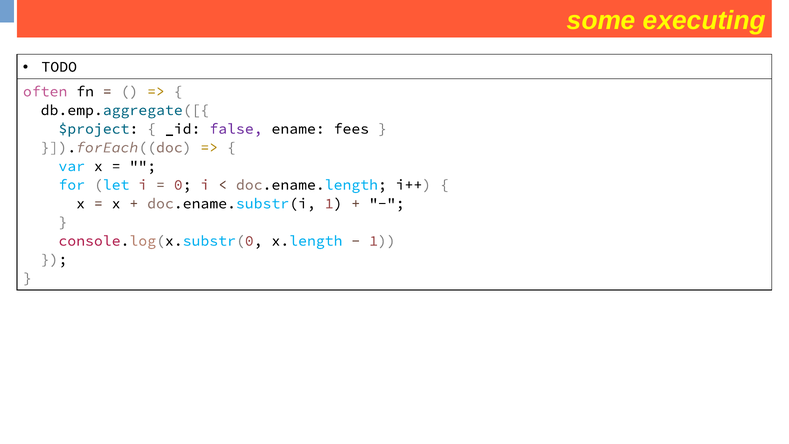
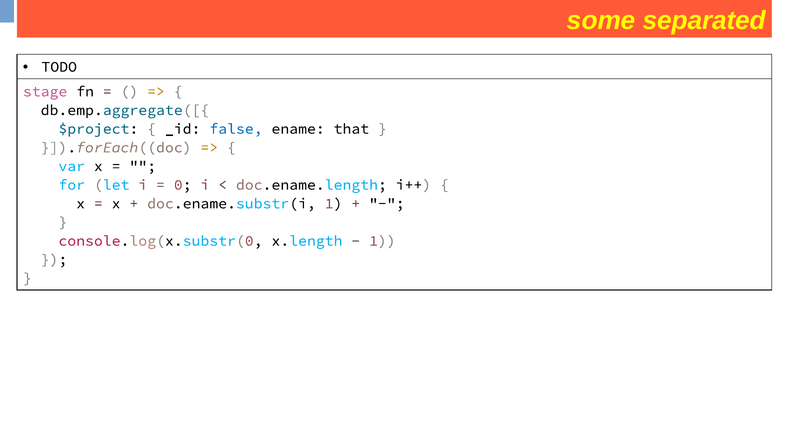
executing: executing -> separated
often: often -> stage
false colour: purple -> blue
fees: fees -> that
